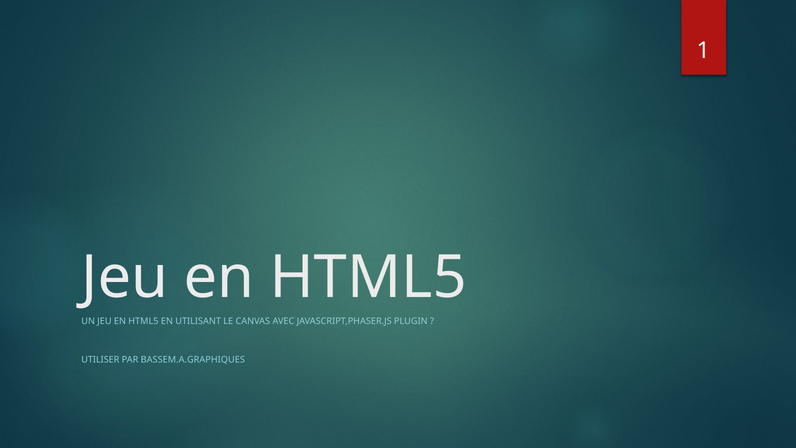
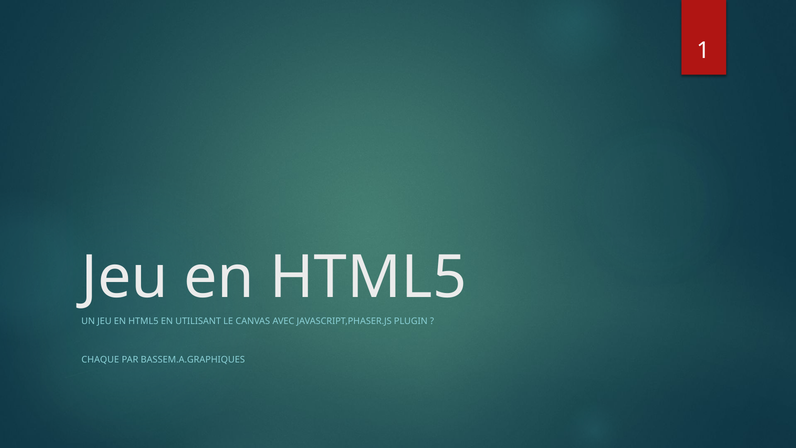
UTILISER: UTILISER -> CHAQUE
